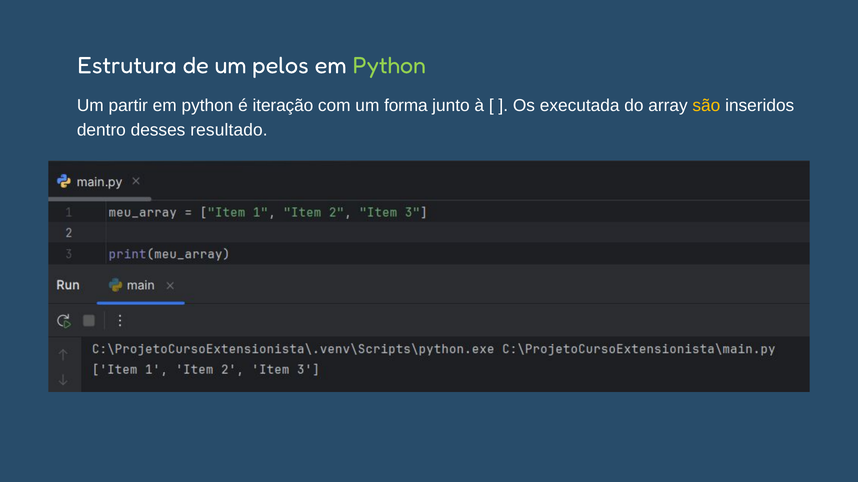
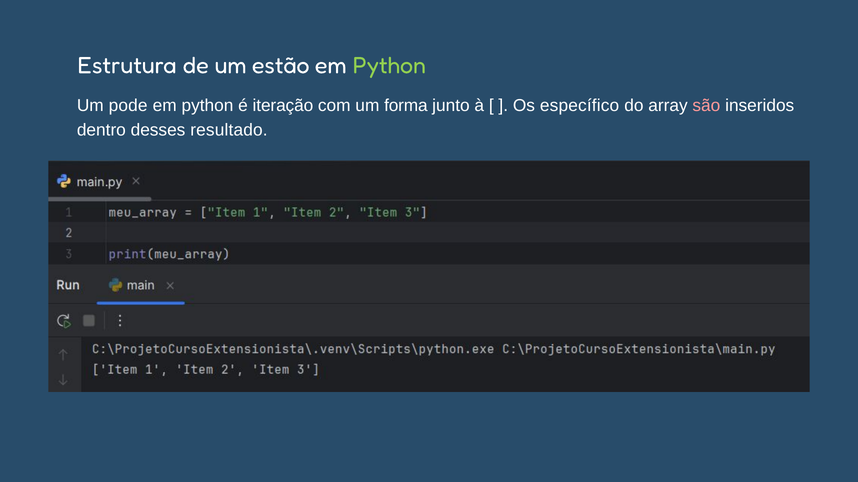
pelos: pelos -> estão
partir: partir -> pode
executada: executada -> específico
são colour: yellow -> pink
